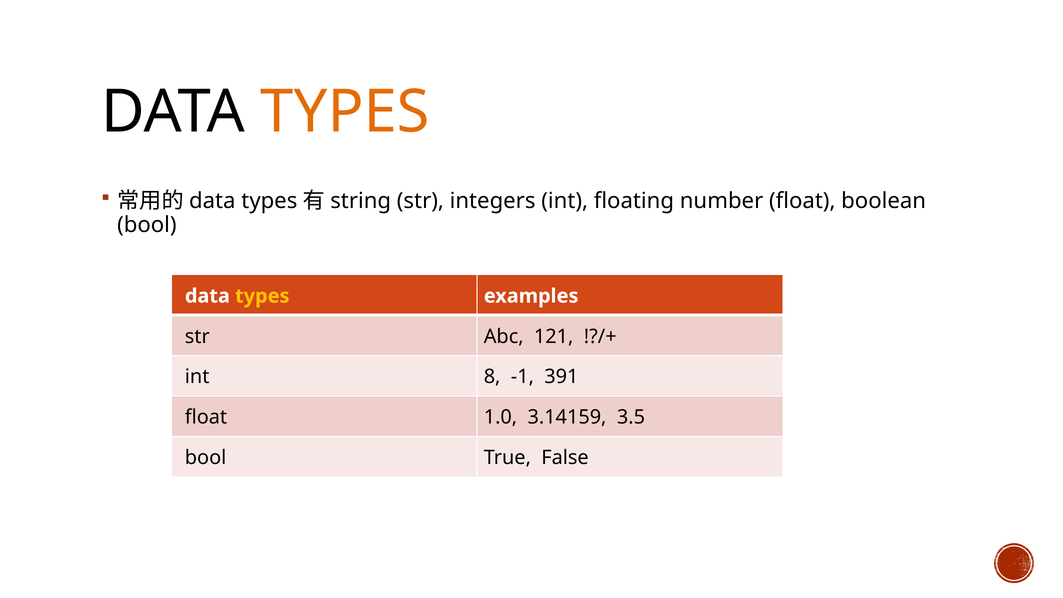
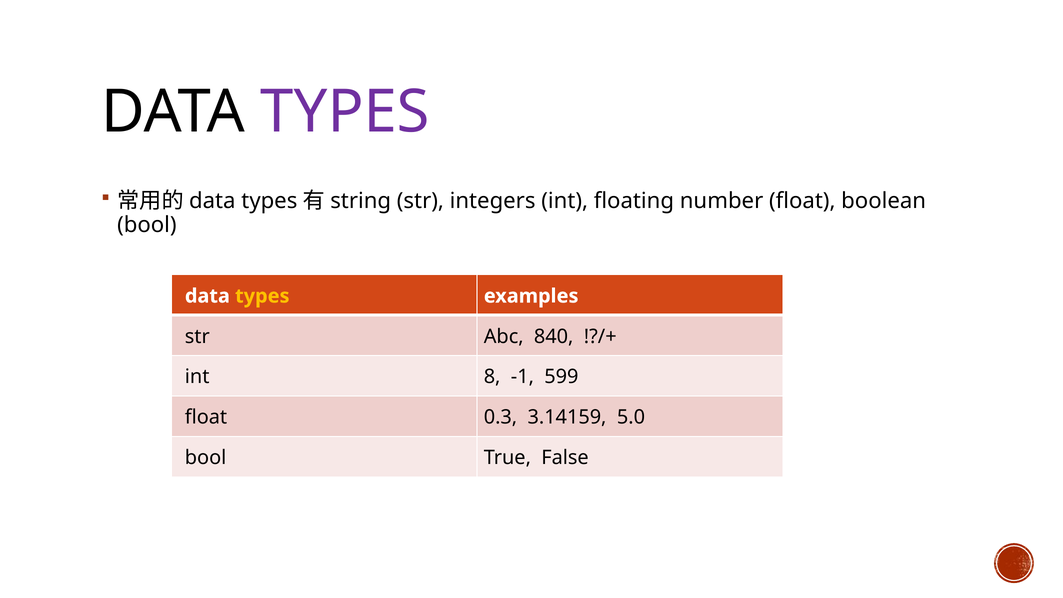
TYPES at (345, 112) colour: orange -> purple
121: 121 -> 840
391: 391 -> 599
1.0: 1.0 -> 0.3
3.5: 3.5 -> 5.0
